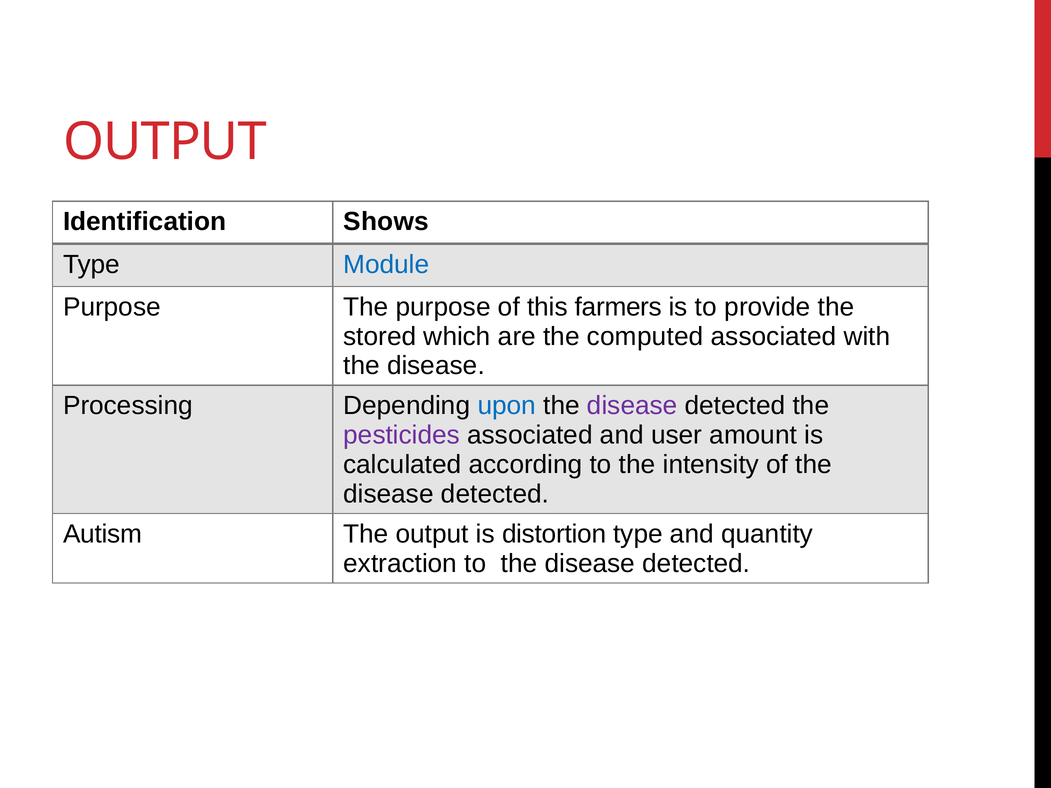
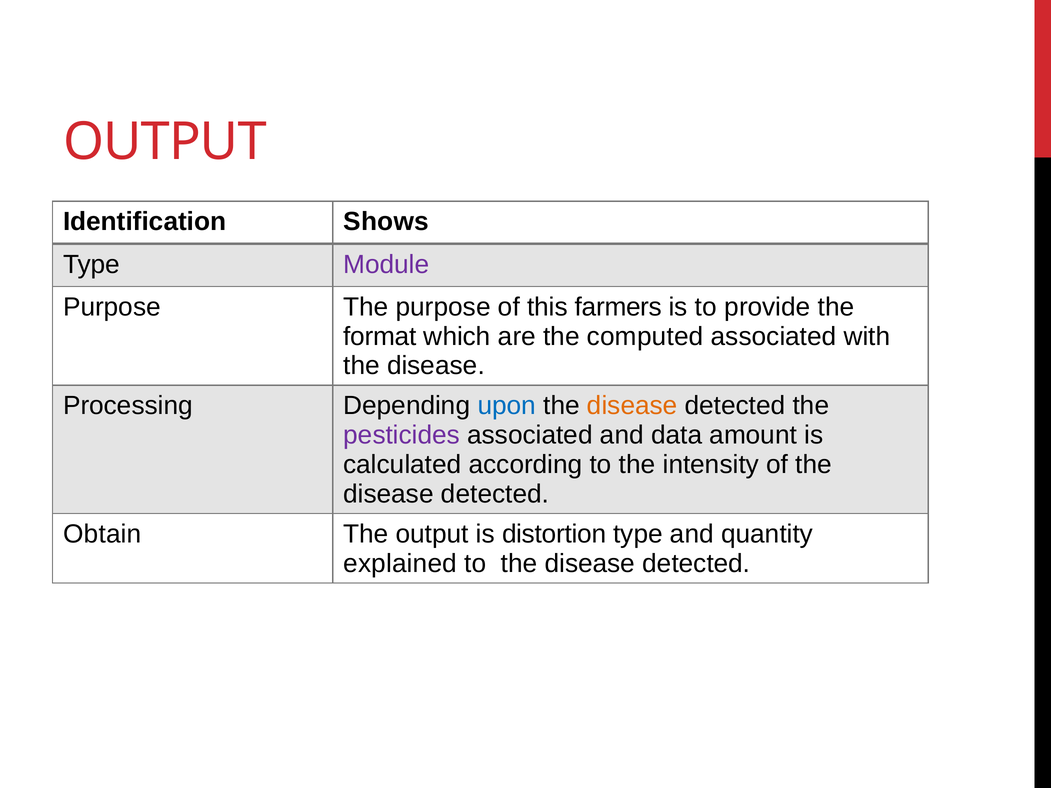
Module colour: blue -> purple
stored: stored -> format
disease at (632, 406) colour: purple -> orange
user: user -> data
Autism: Autism -> Obtain
extraction: extraction -> explained
